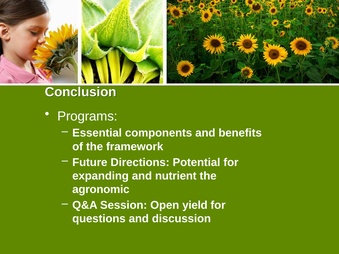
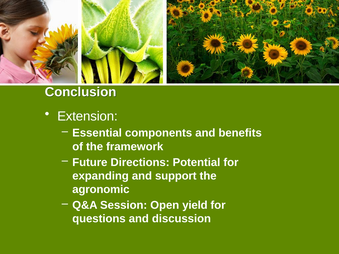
Programs: Programs -> Extension
nutrient: nutrient -> support
